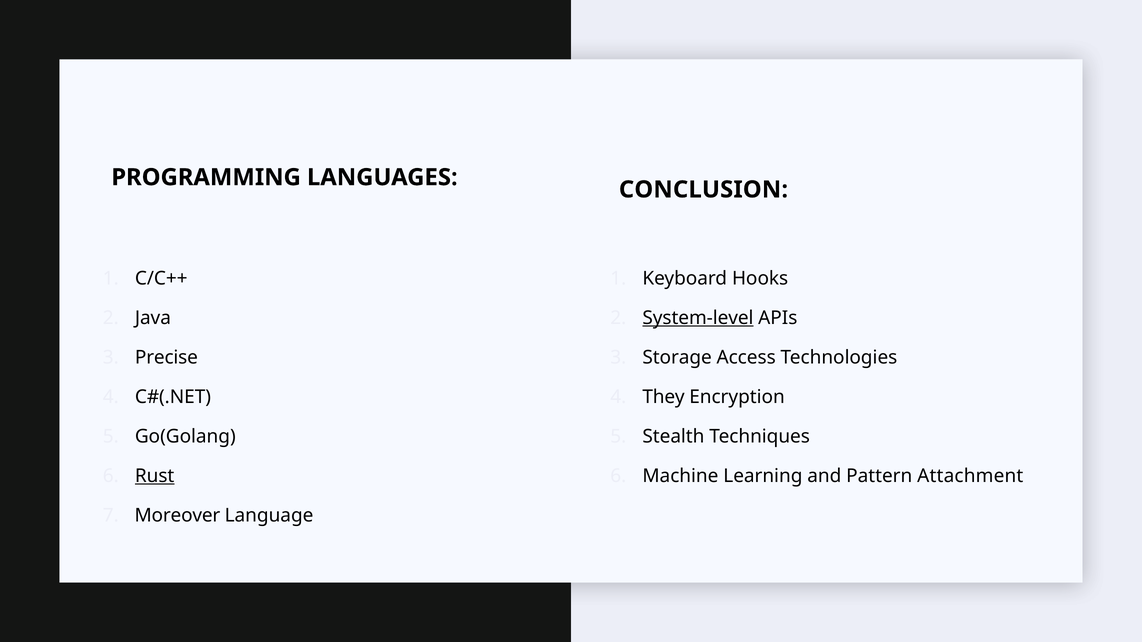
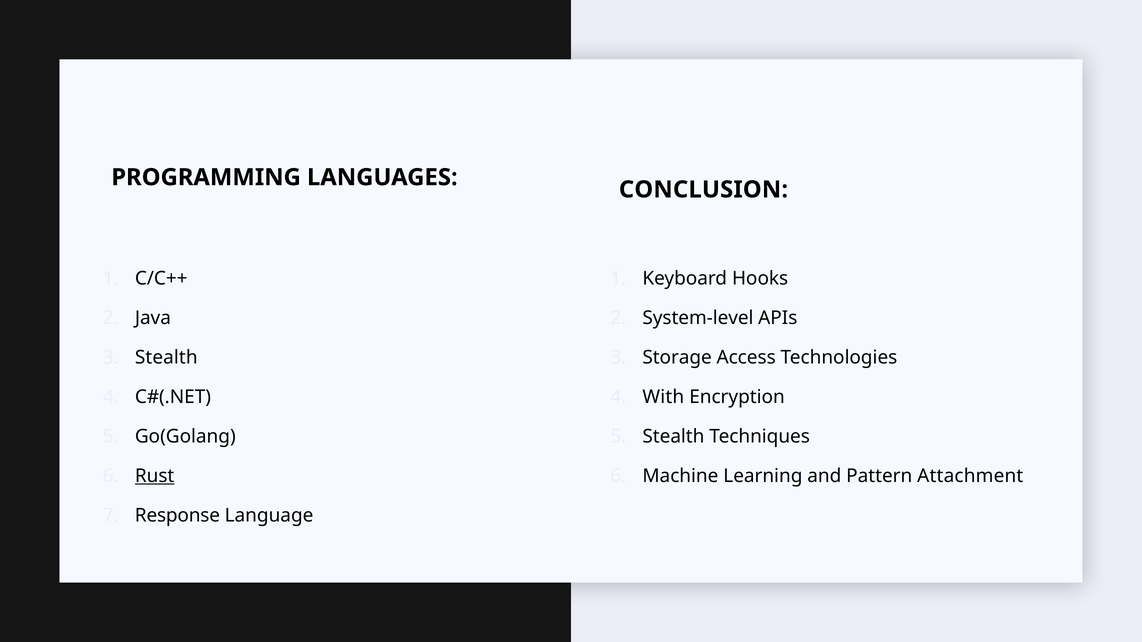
System-level underline: present -> none
Precise at (166, 358): Precise -> Stealth
They: They -> With
Moreover: Moreover -> Response
